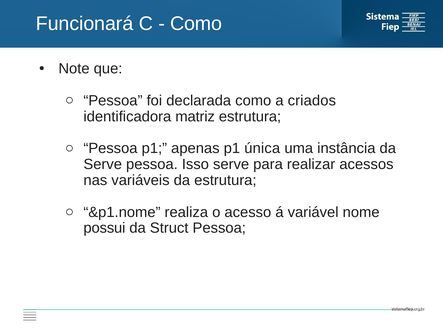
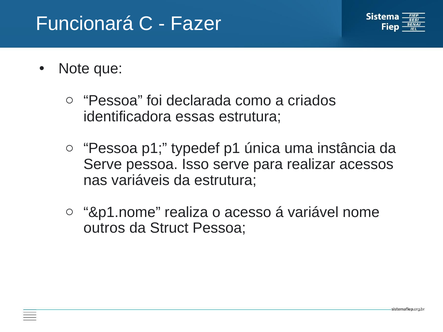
Como at (196, 24): Como -> Fazer
matriz: matriz -> essas
apenas: apenas -> typedef
possui: possui -> outros
